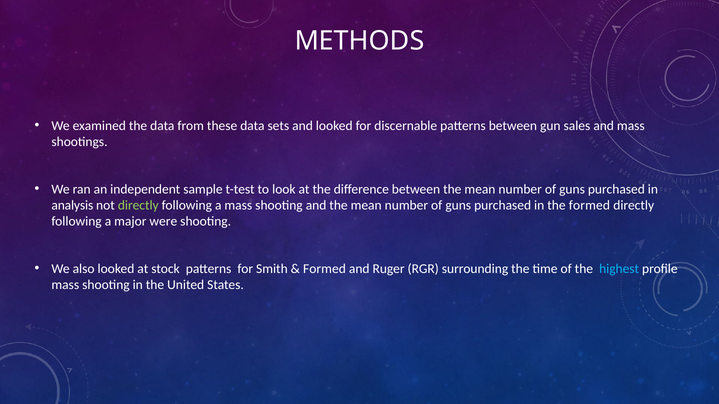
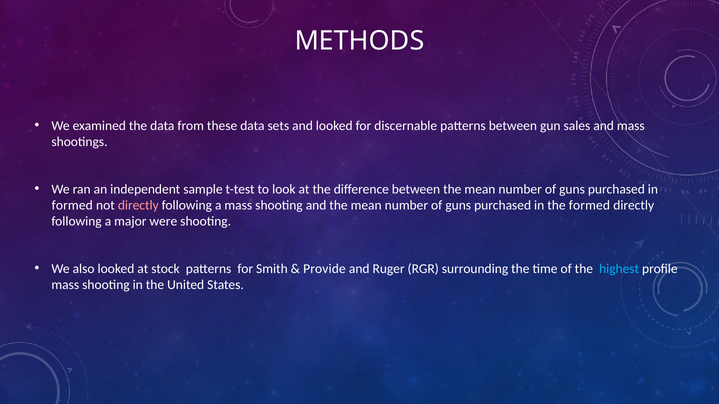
analysis at (72, 205): analysis -> formed
directly at (138, 205) colour: light green -> pink
Formed at (324, 269): Formed -> Provide
